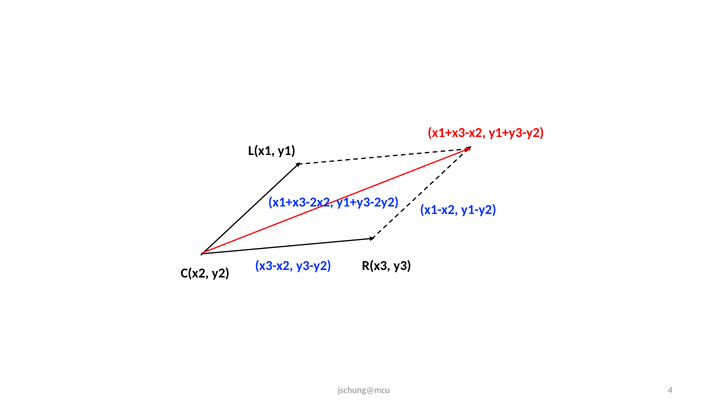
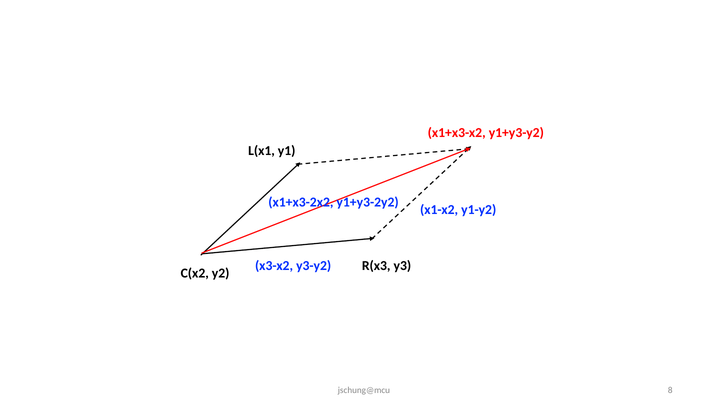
4: 4 -> 8
